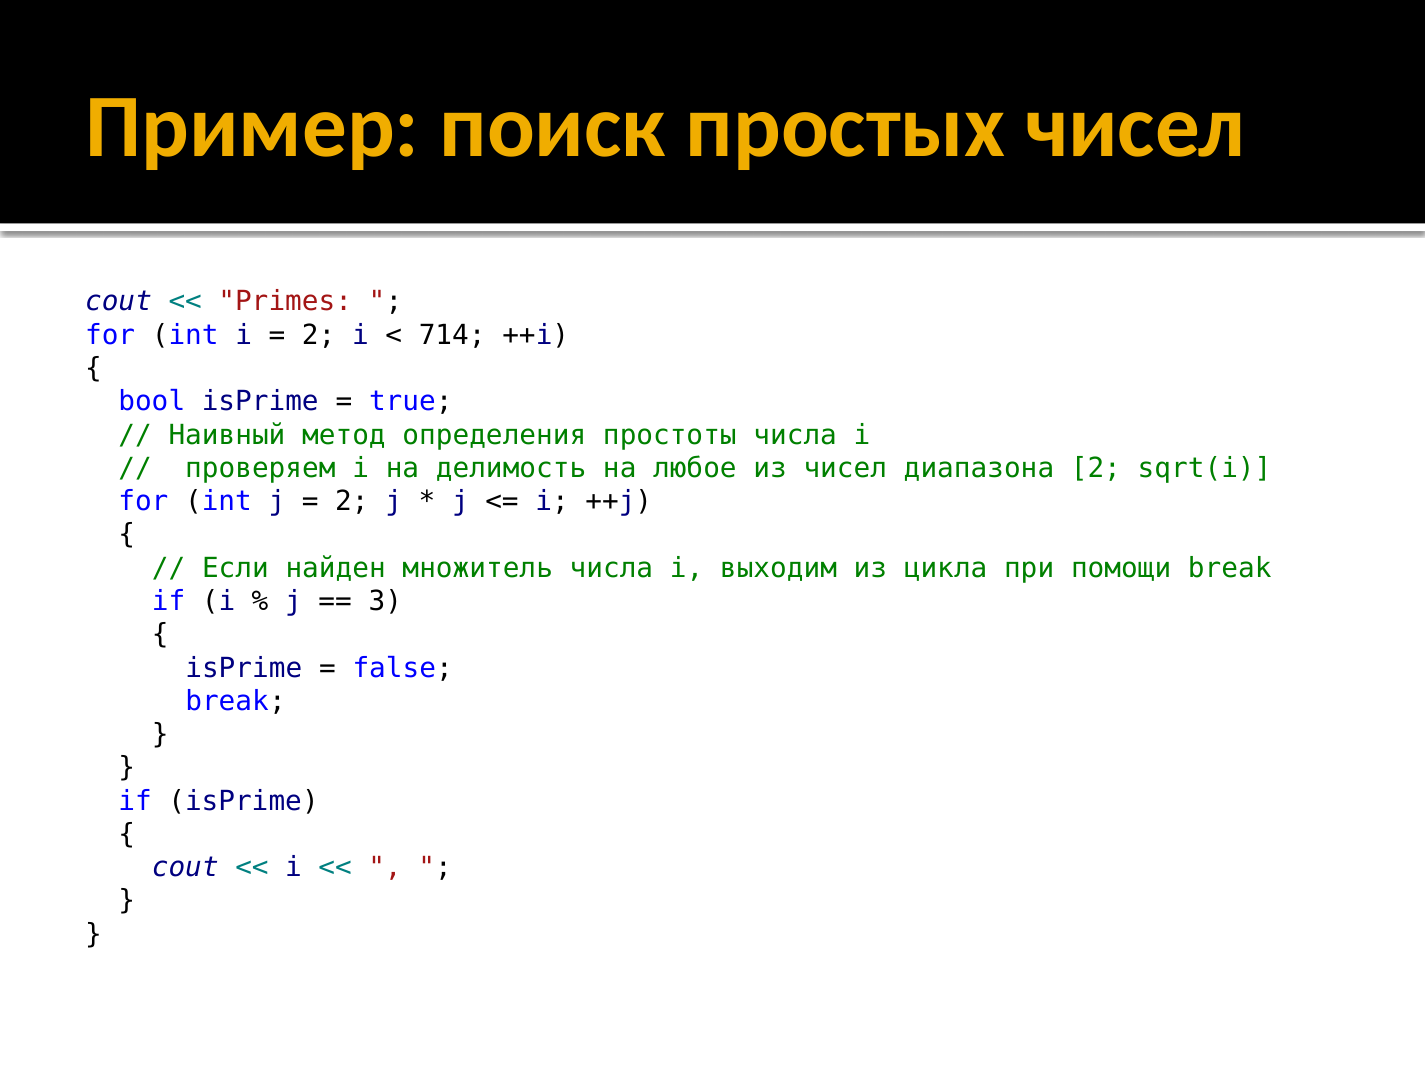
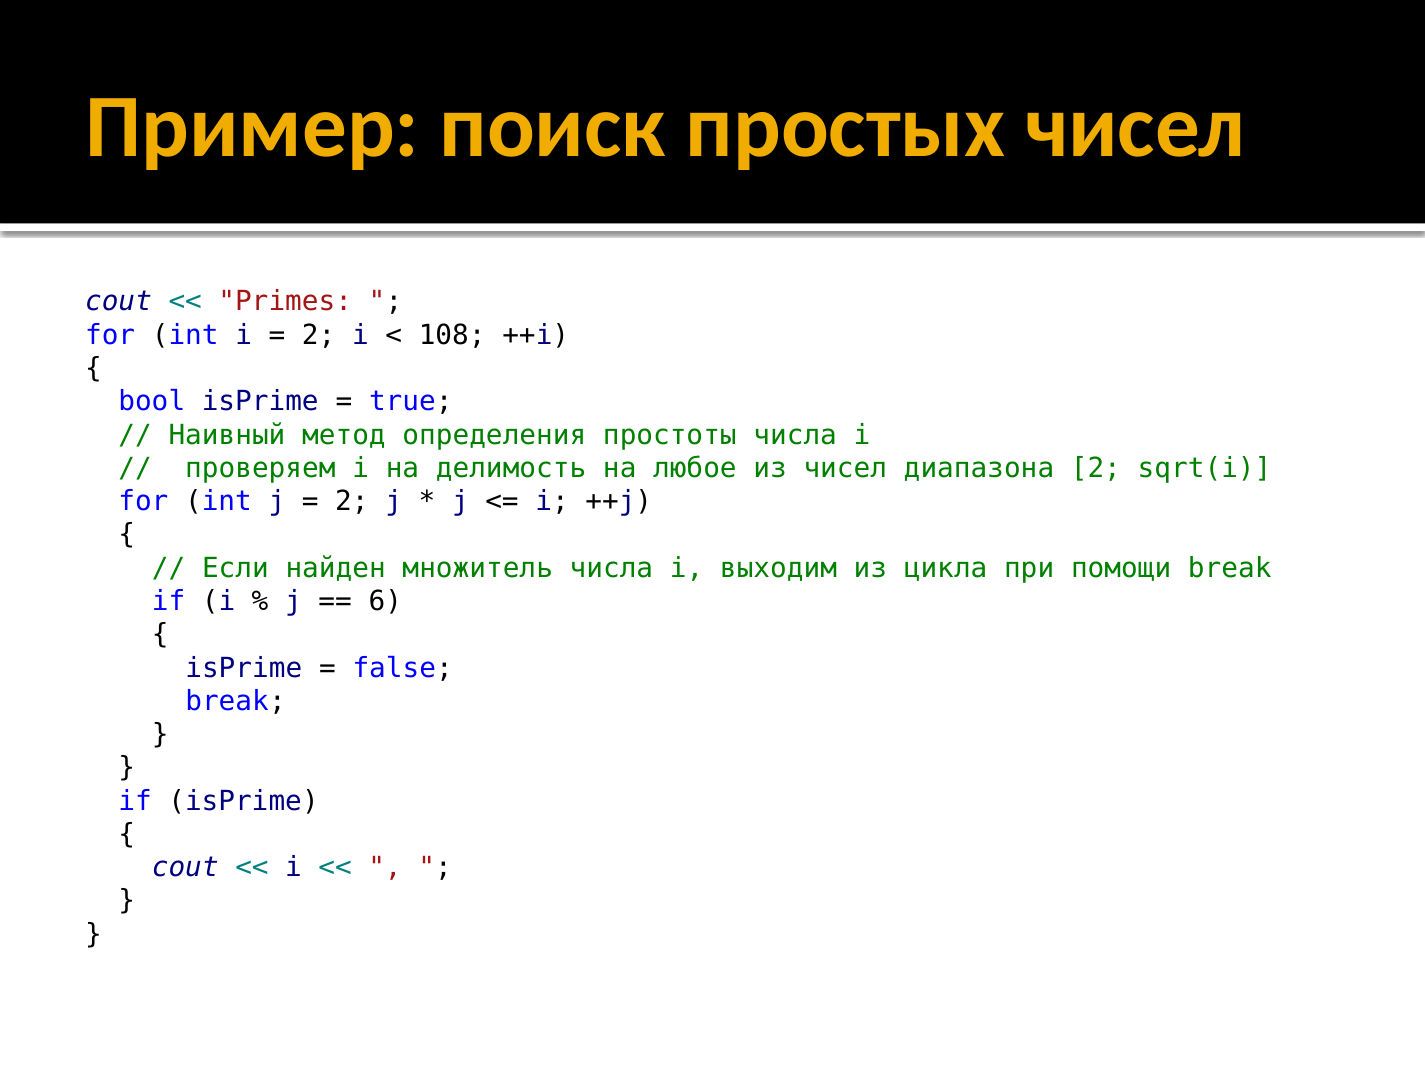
714: 714 -> 108
3: 3 -> 6
